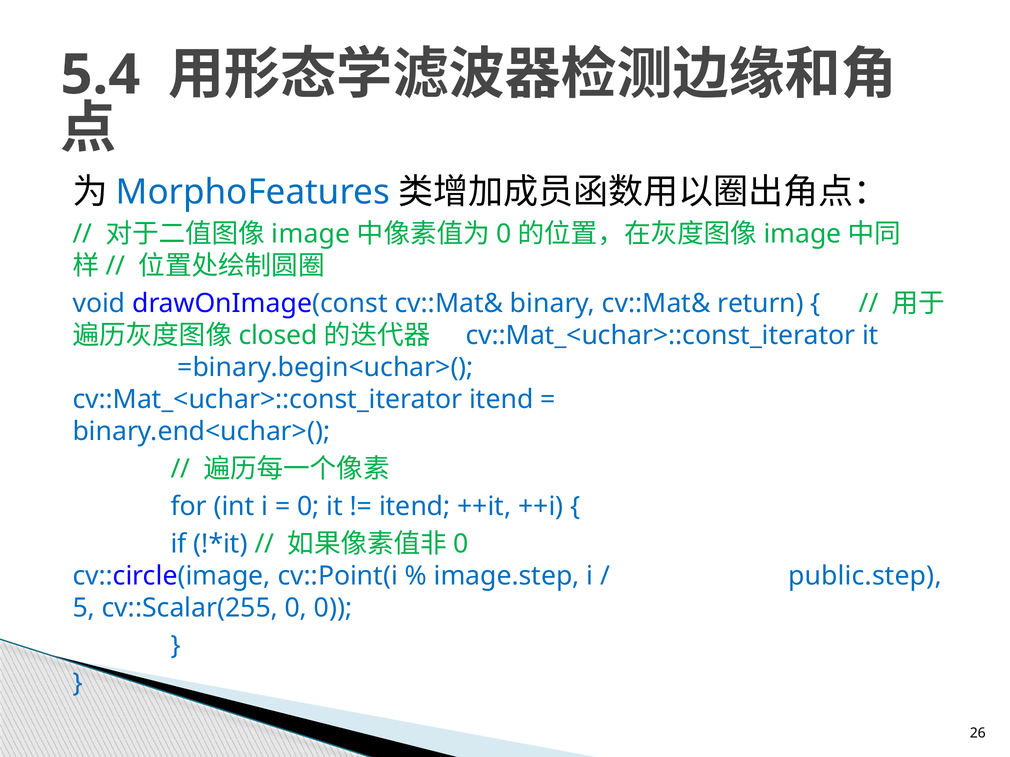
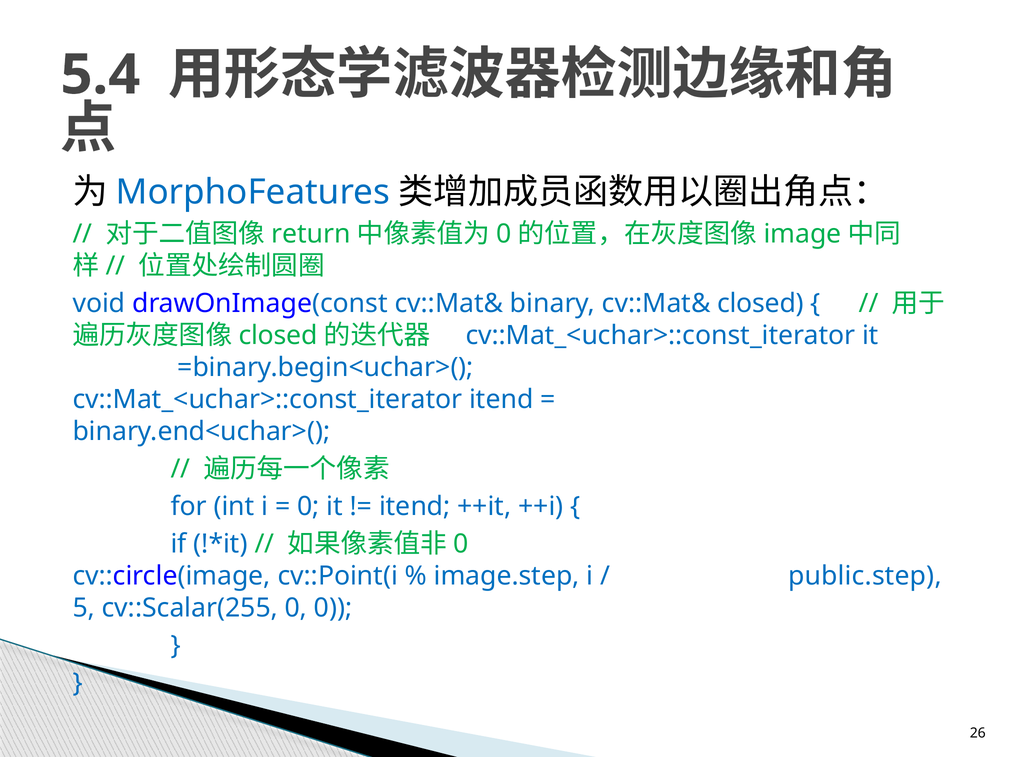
image at (311, 234): image -> return
cv::Mat& return: return -> closed
